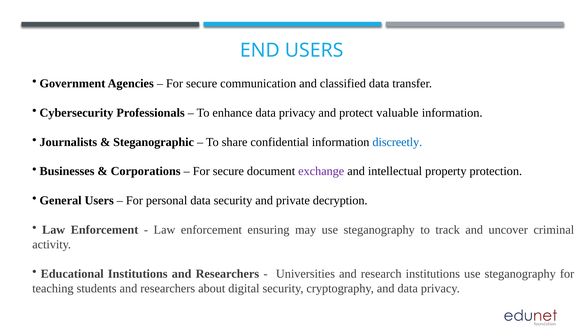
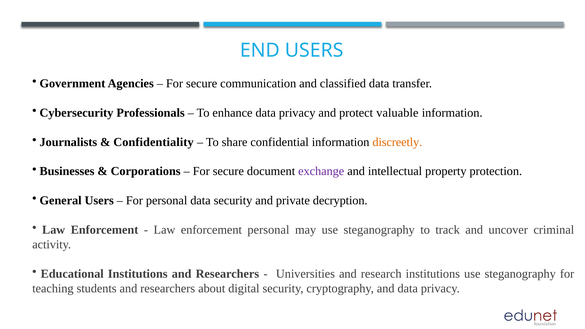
Steganographic: Steganographic -> Confidentiality
discreetly colour: blue -> orange
enforcement ensuring: ensuring -> personal
